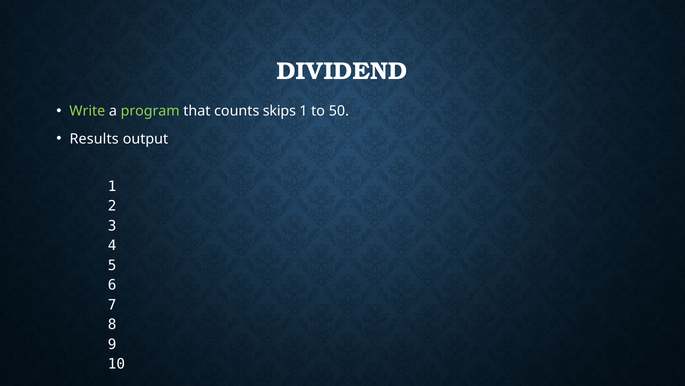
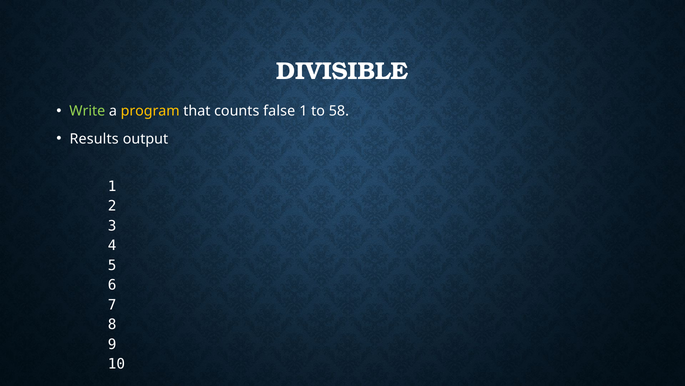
DIVIDEND: DIVIDEND -> DIVISIBLE
program colour: light green -> yellow
skips: skips -> false
50: 50 -> 58
